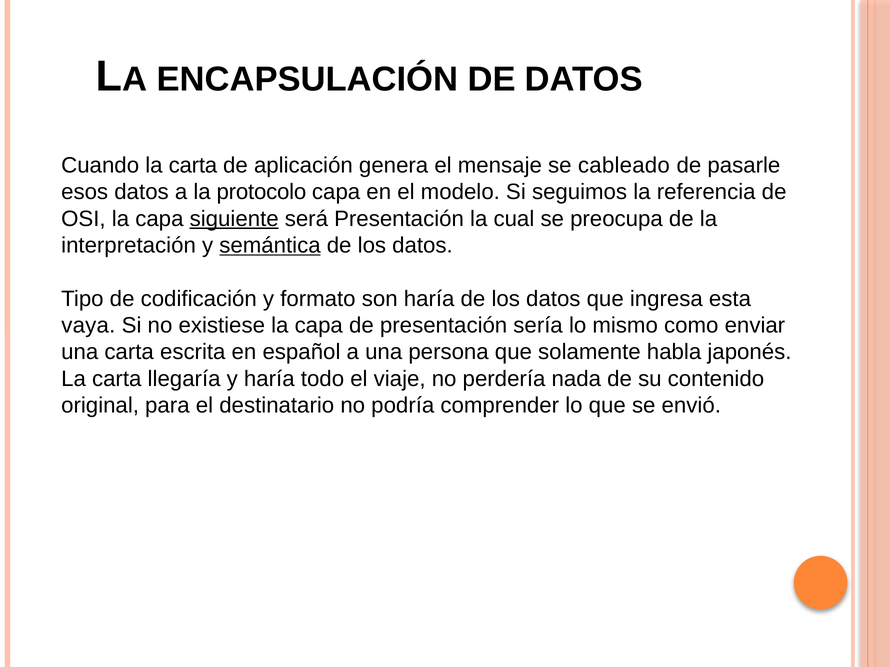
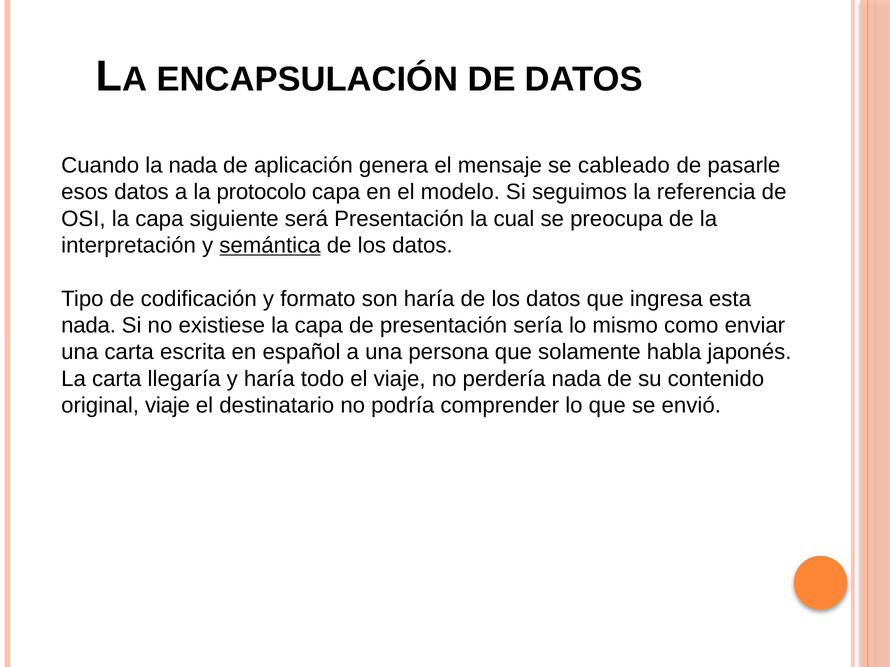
Cuando la carta: carta -> nada
siguiente underline: present -> none
vaya at (88, 326): vaya -> nada
original para: para -> viaje
